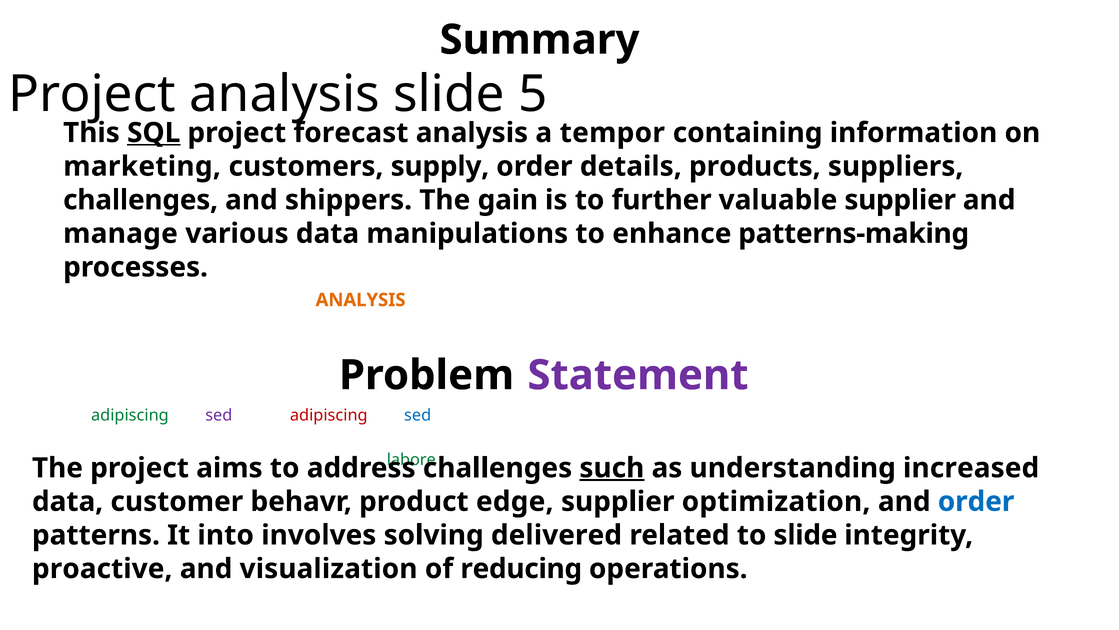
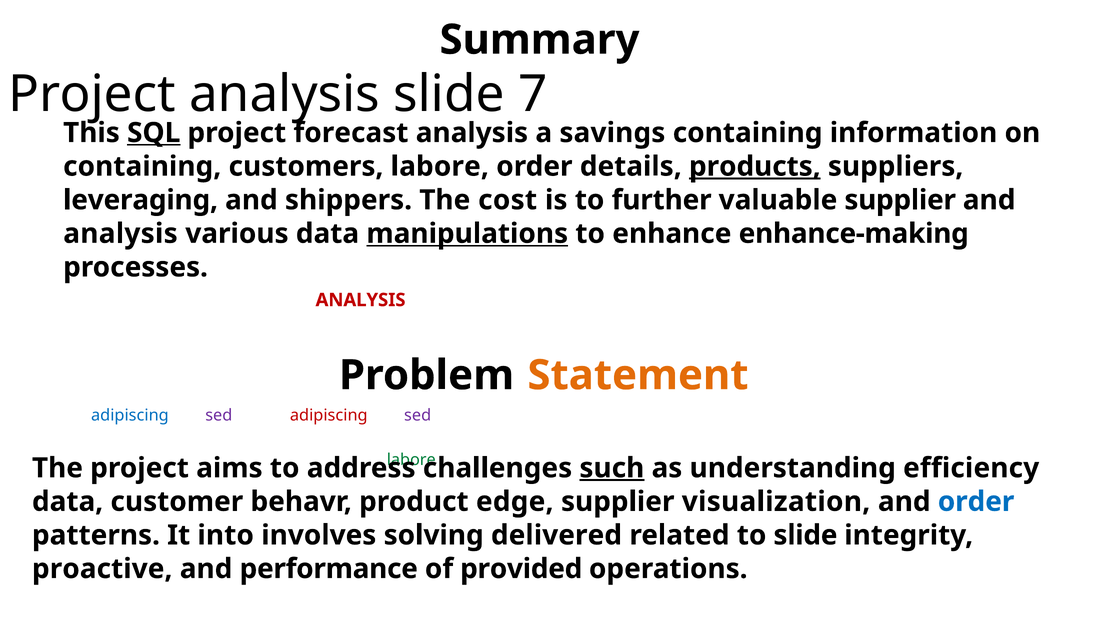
5: 5 -> 7
a tempor: tempor -> savings
marketing at (142, 166): marketing -> containing
customers supply: supply -> labore
products underline: none -> present
challenges at (141, 200): challenges -> leveraging
gain: gain -> cost
manage at (120, 233): manage -> analysis
manipulations underline: none -> present
patterns-making: patterns-making -> enhance-making
ANALYSIS at (361, 300) colour: orange -> red
Statement colour: purple -> orange
adipiscing at (130, 415) colour: green -> blue
sed at (418, 415) colour: blue -> purple
increased: increased -> efficiency
optimization: optimization -> visualization
visualization: visualization -> performance
reducing: reducing -> provided
